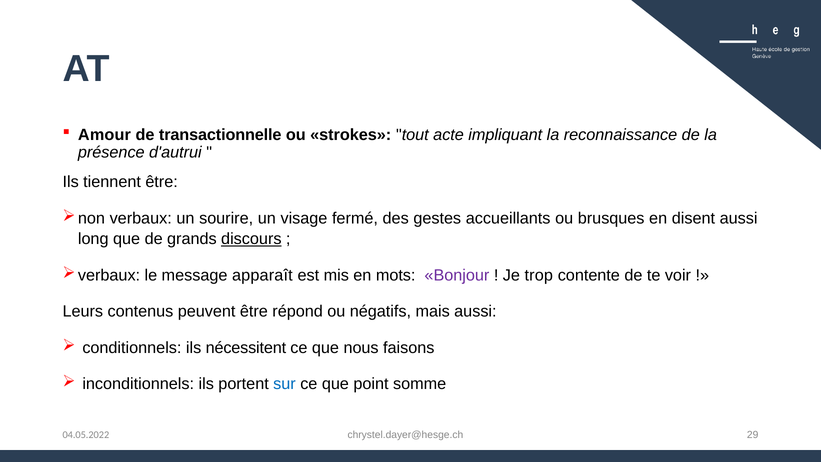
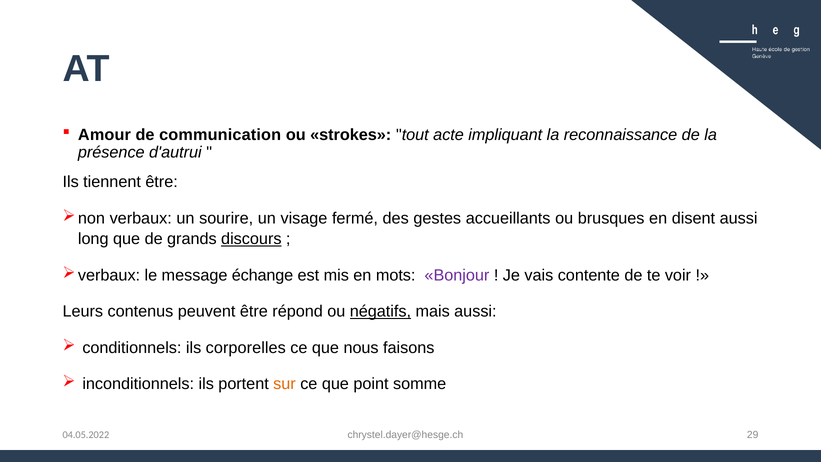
transactionnelle: transactionnelle -> communication
apparaît: apparaît -> échange
trop: trop -> vais
négatifs underline: none -> present
nécessitent: nécessitent -> corporelles
sur colour: blue -> orange
